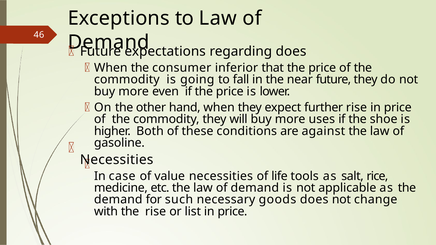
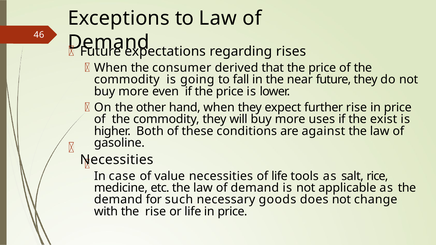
regarding does: does -> rises
inferior: inferior -> derived
shoe: shoe -> exist
or list: list -> life
